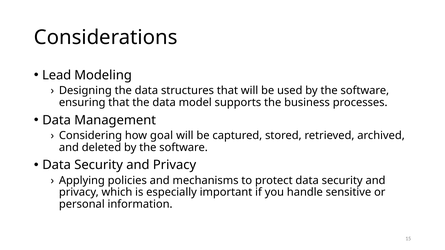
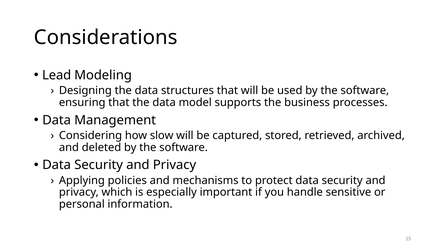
goal: goal -> slow
